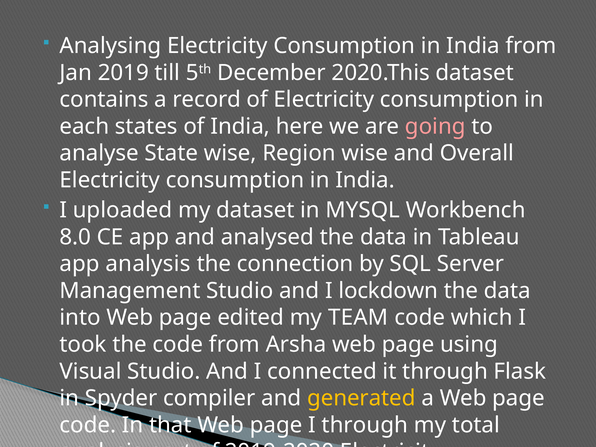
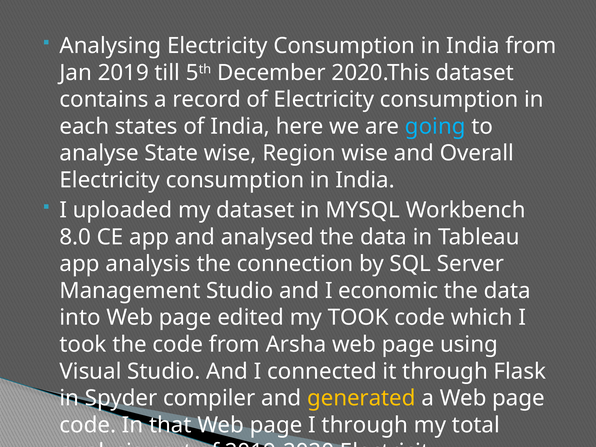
going colour: pink -> light blue
lockdown: lockdown -> economic
my TEAM: TEAM -> TOOK
